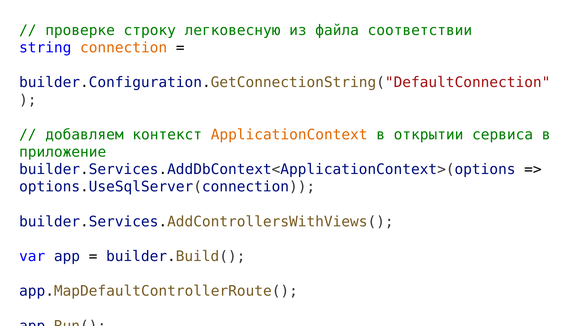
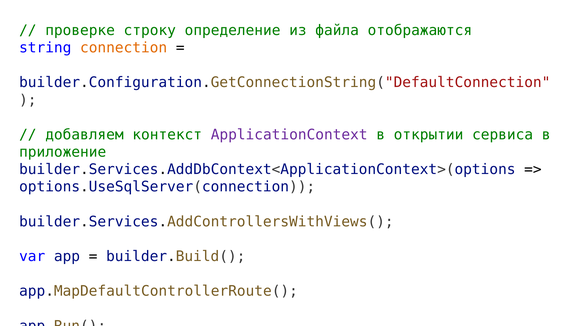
легковесную: легковесную -> определение
соответствии: соответствии -> отображаются
ApplicationContext colour: orange -> purple
